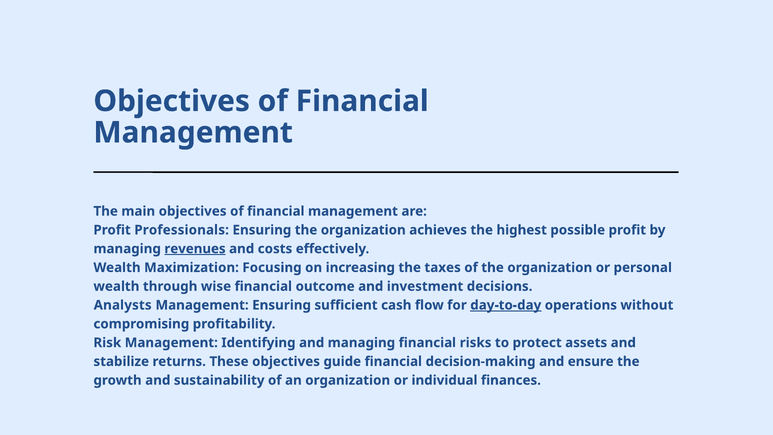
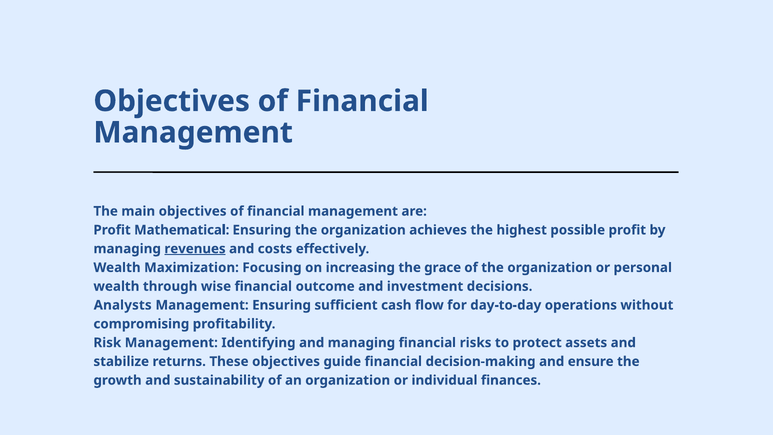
Professionals: Professionals -> Mathematical
taxes: taxes -> grace
day-to-day underline: present -> none
